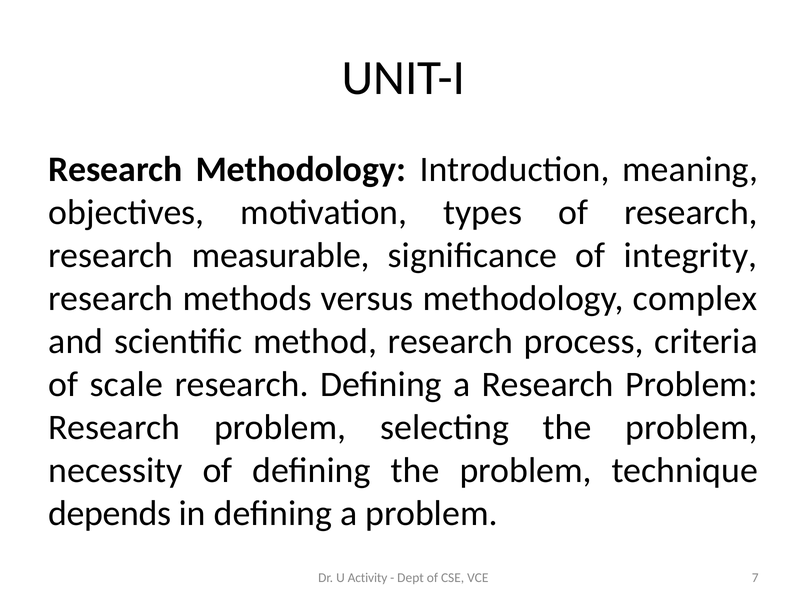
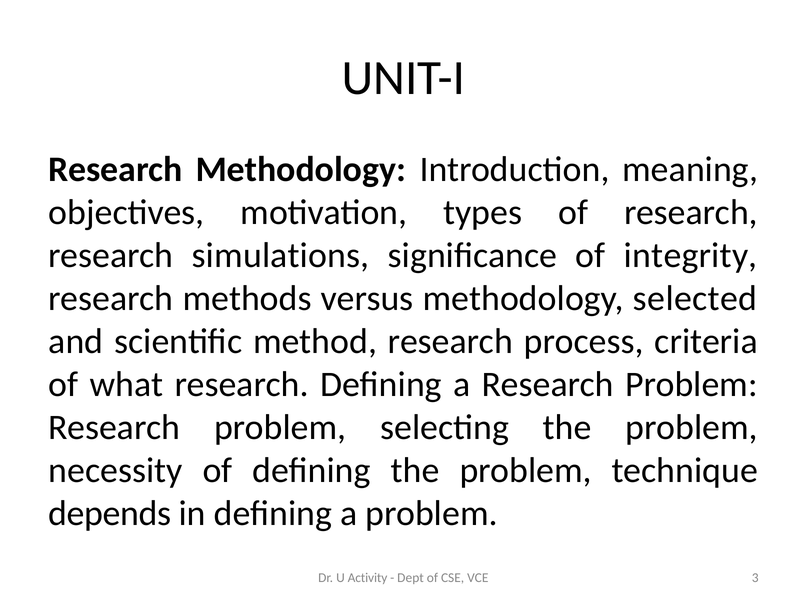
measurable: measurable -> simulations
complex: complex -> selected
scale: scale -> what
7: 7 -> 3
